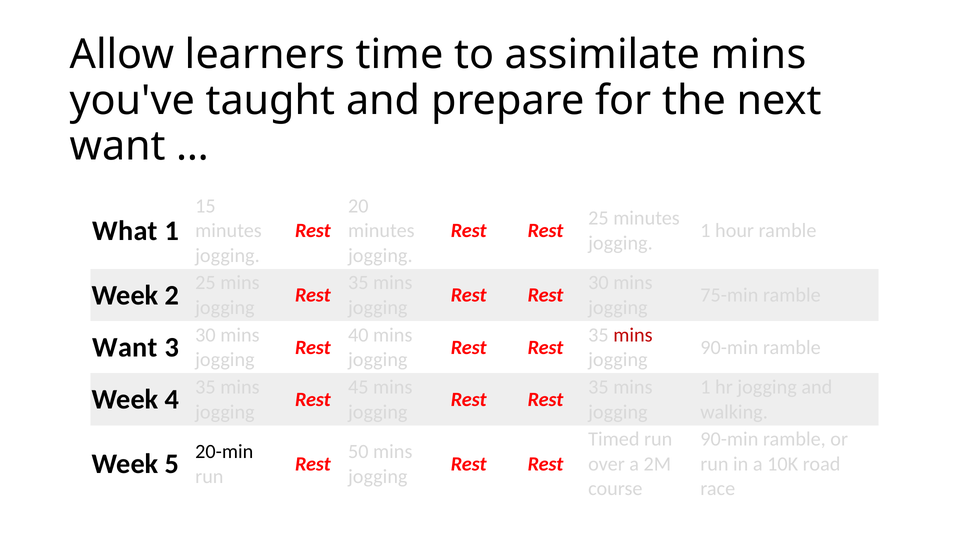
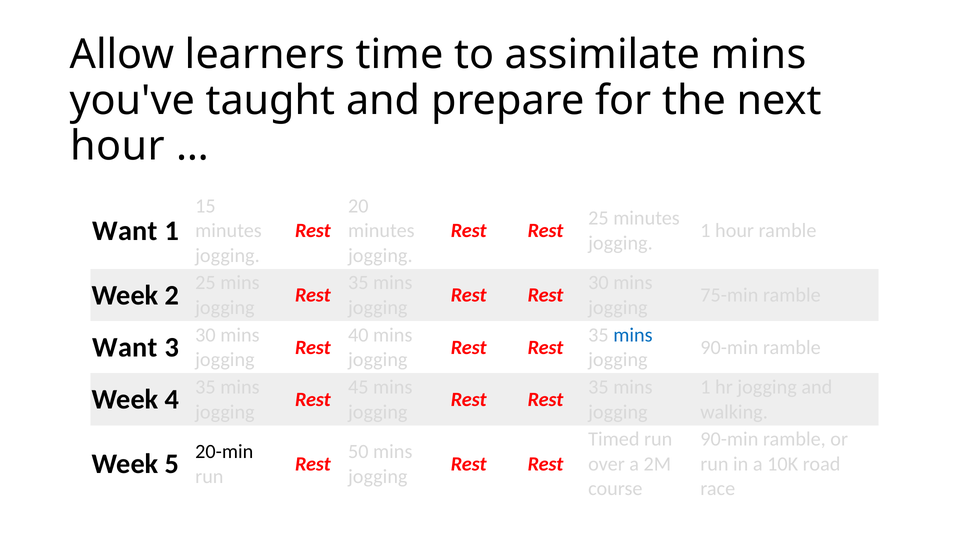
want at (118, 146): want -> hour
What at (125, 231): What -> Want
mins at (633, 335) colour: red -> blue
